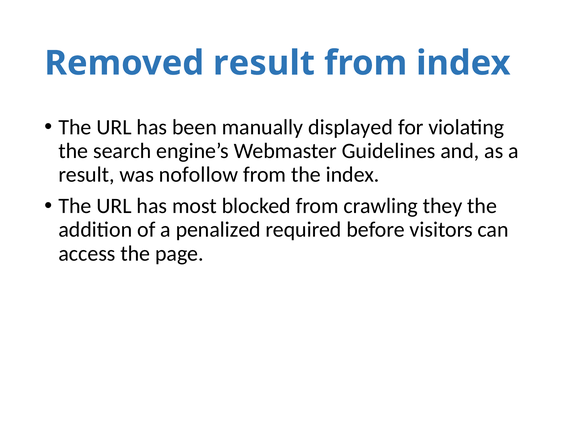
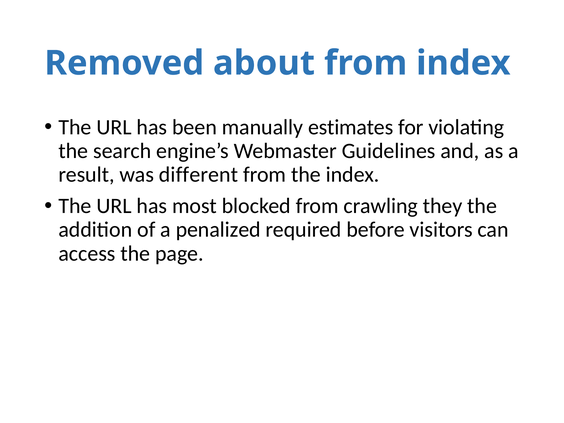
Removed result: result -> about
displayed: displayed -> estimates
nofollow: nofollow -> different
